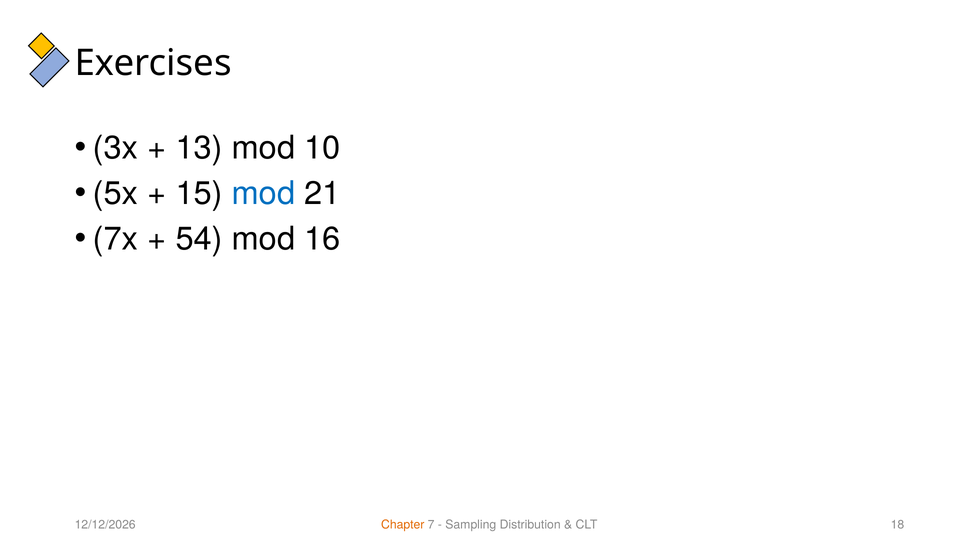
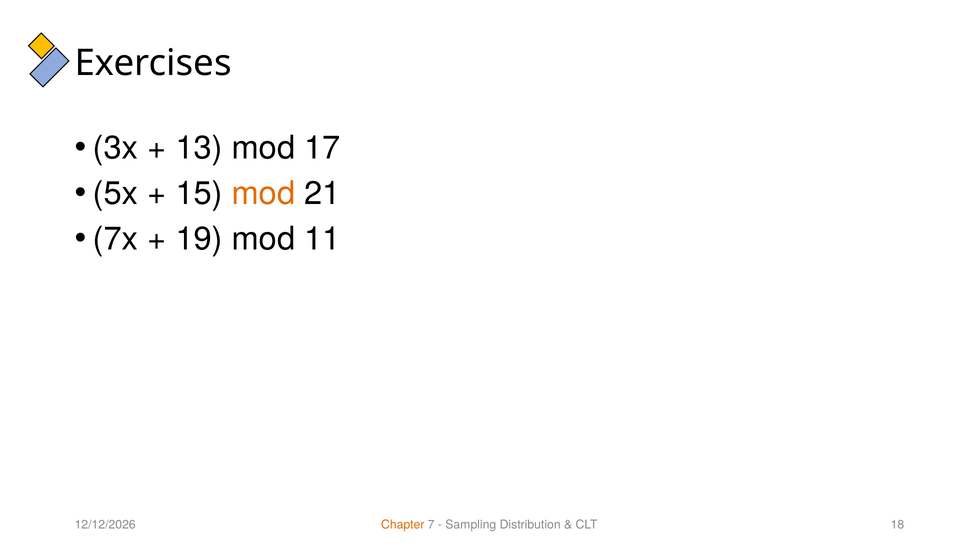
10: 10 -> 17
mod at (264, 193) colour: blue -> orange
54: 54 -> 19
16: 16 -> 11
